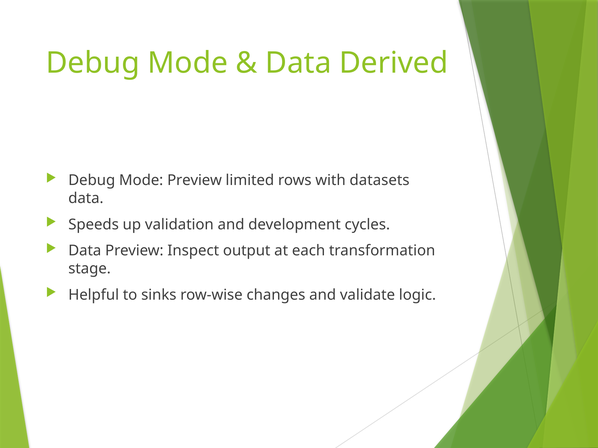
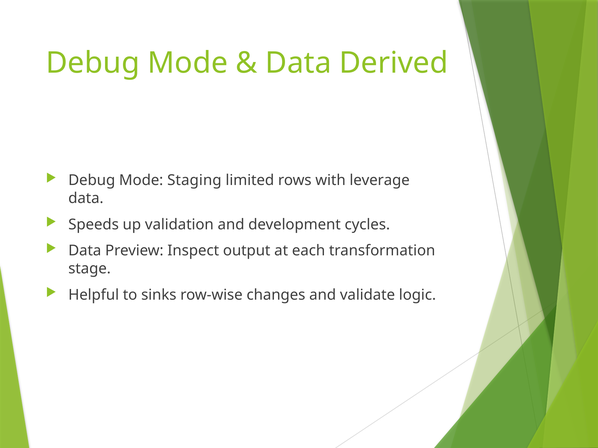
Mode Preview: Preview -> Staging
datasets: datasets -> leverage
